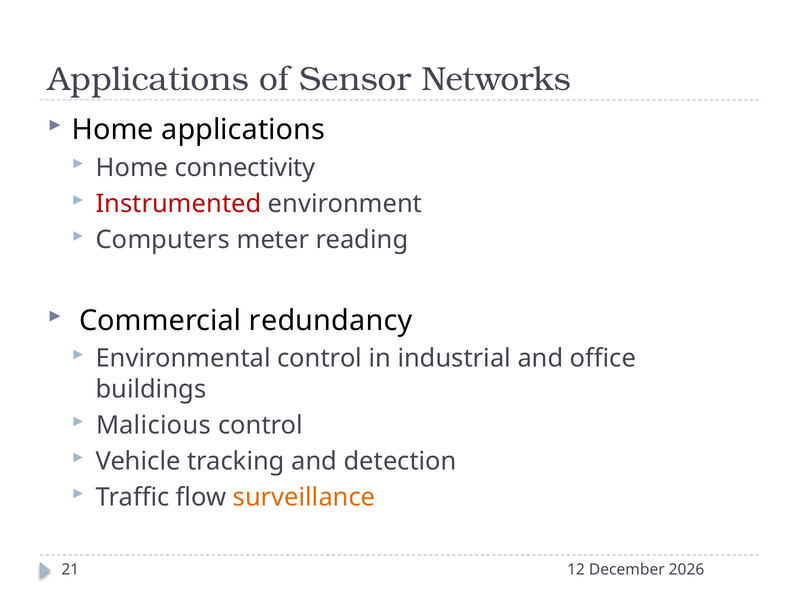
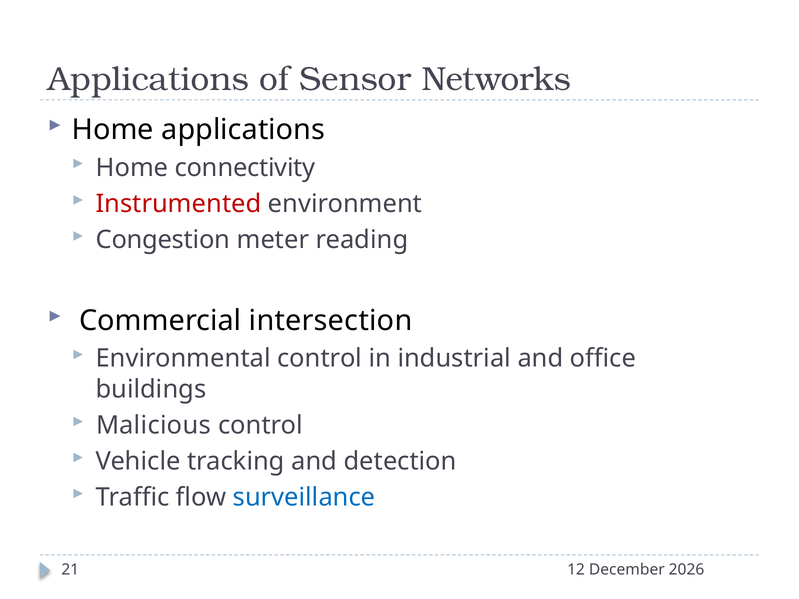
Computers: Computers -> Congestion
redundancy: redundancy -> intersection
surveillance colour: orange -> blue
